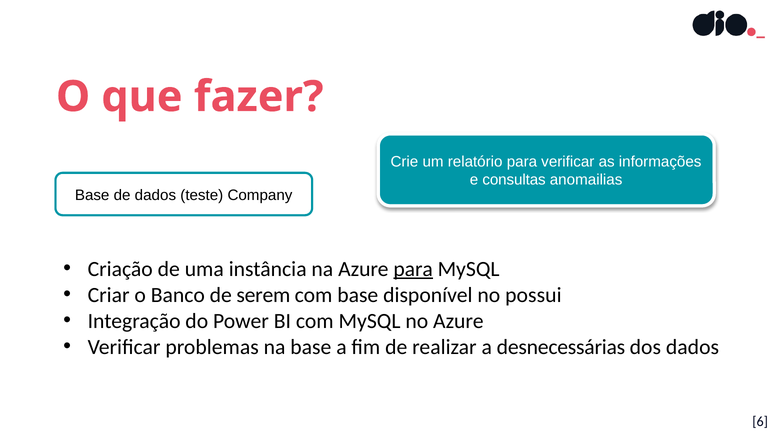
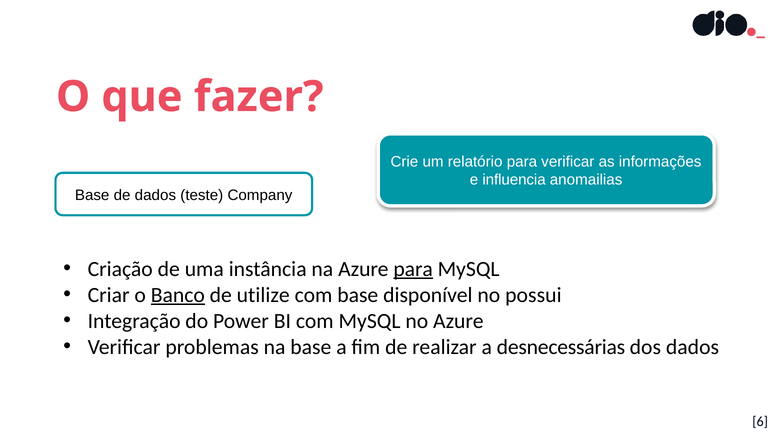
consultas: consultas -> influencia
Banco underline: none -> present
serem: serem -> utilize
